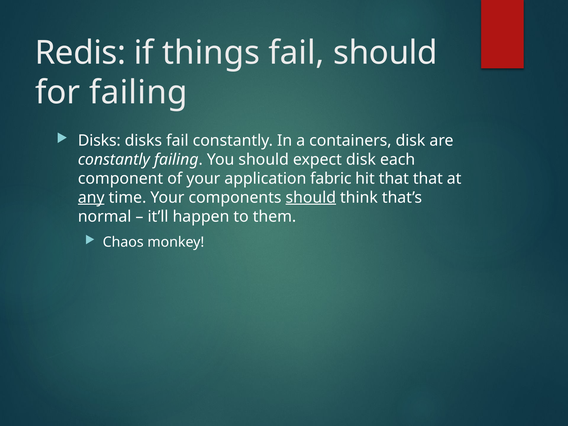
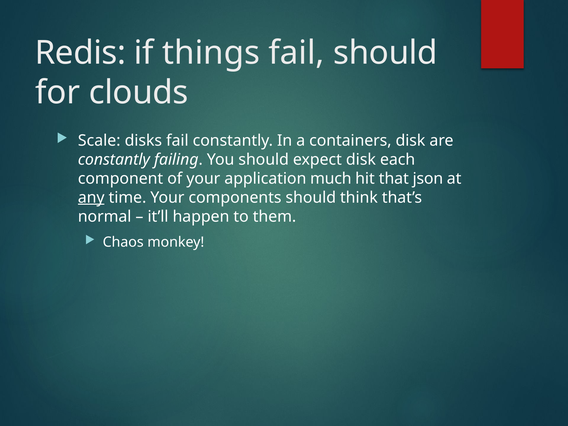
for failing: failing -> clouds
Disks at (99, 141): Disks -> Scale
fabric: fabric -> much
that that: that -> json
should at (311, 197) underline: present -> none
